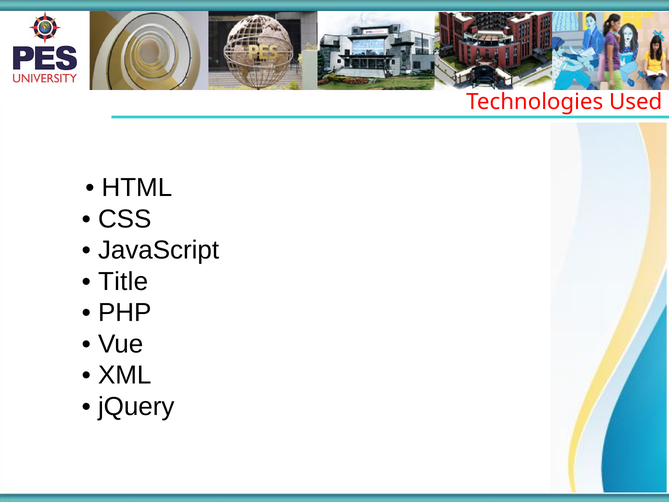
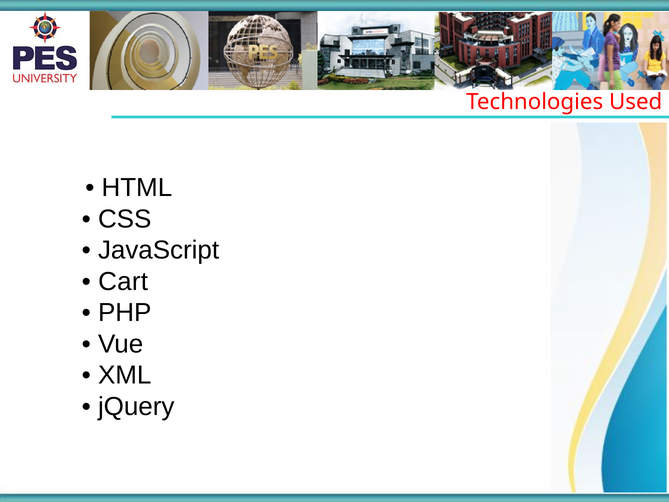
Title: Title -> Cart
